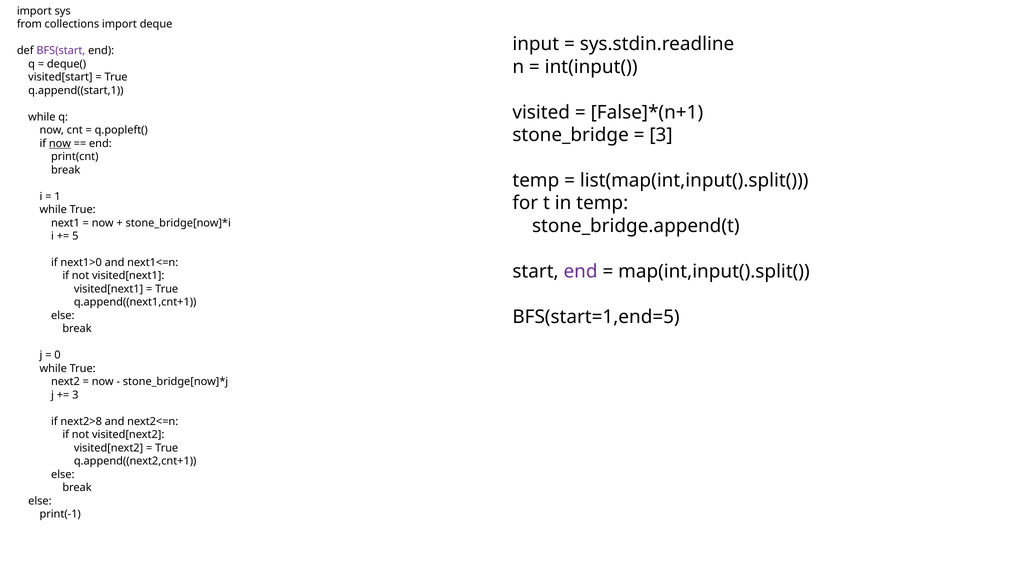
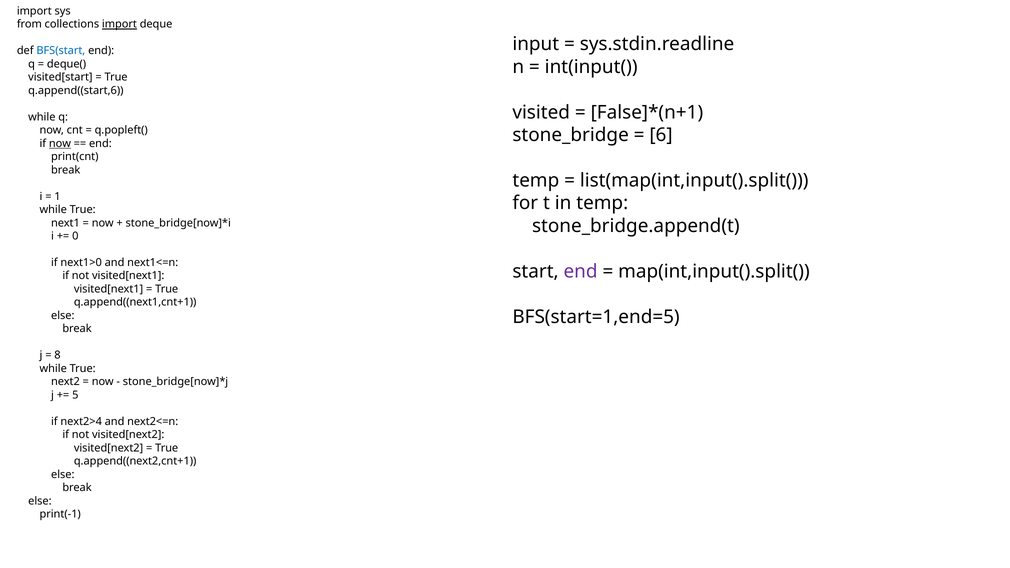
import at (119, 24) underline: none -> present
BFS(start colour: purple -> blue
q.append((start,1: q.append((start,1 -> q.append((start,6
3 at (661, 135): 3 -> 6
5: 5 -> 0
0: 0 -> 8
3 at (75, 395): 3 -> 5
next2>8: next2>8 -> next2>4
